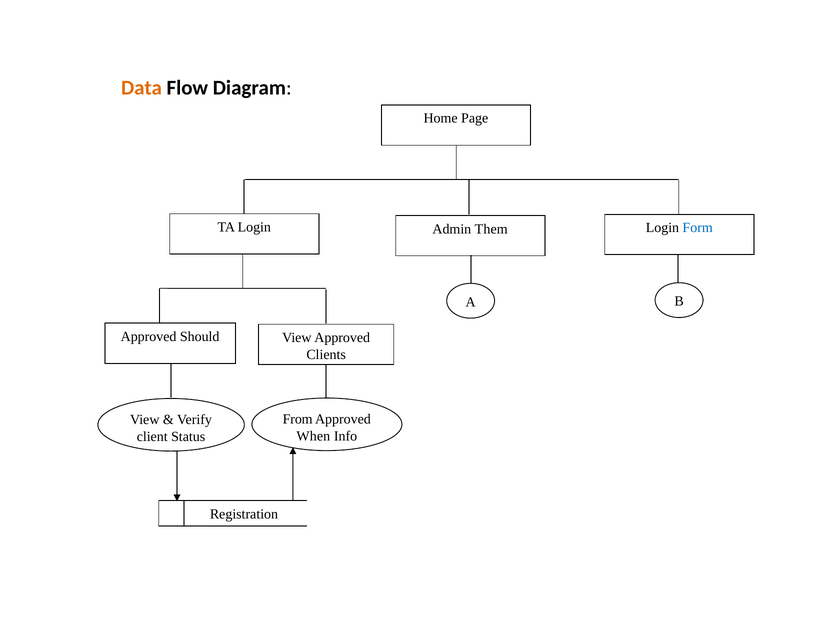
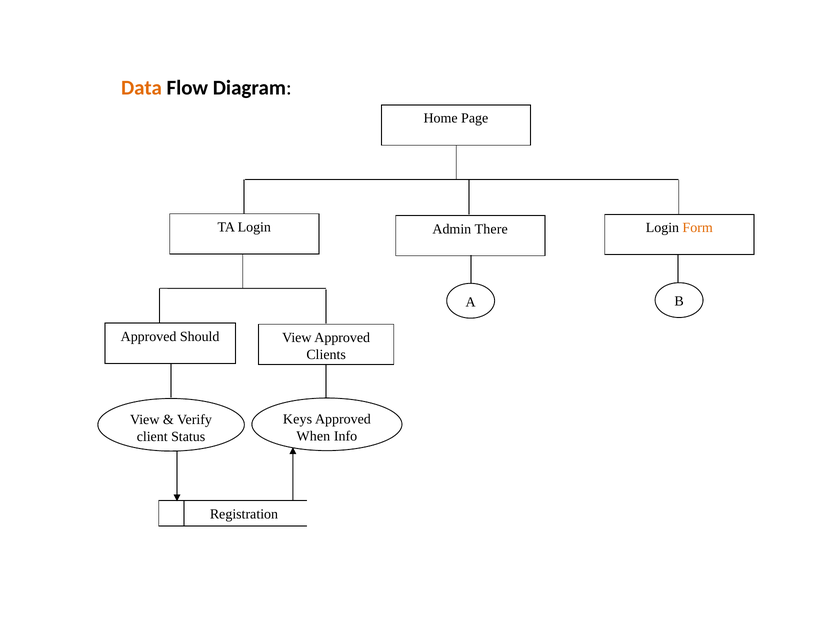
Them: Them -> There
Form colour: blue -> orange
From: From -> Keys
